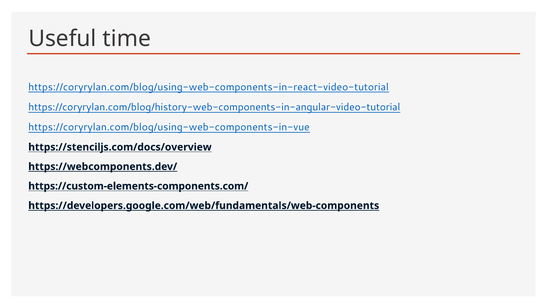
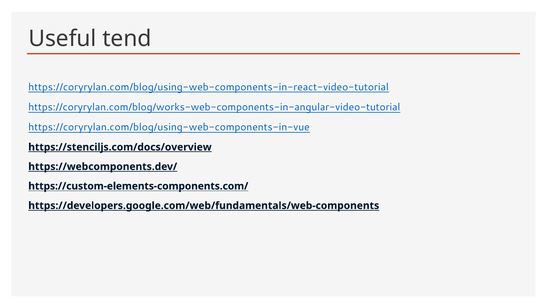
time: time -> tend
https://coryrylan.com/blog/history-web-components-in-angular-video-tutorial: https://coryrylan.com/blog/history-web-components-in-angular-video-tutorial -> https://coryrylan.com/blog/works-web-components-in-angular-video-tutorial
https://stenciljs.com/docs/overview underline: none -> present
